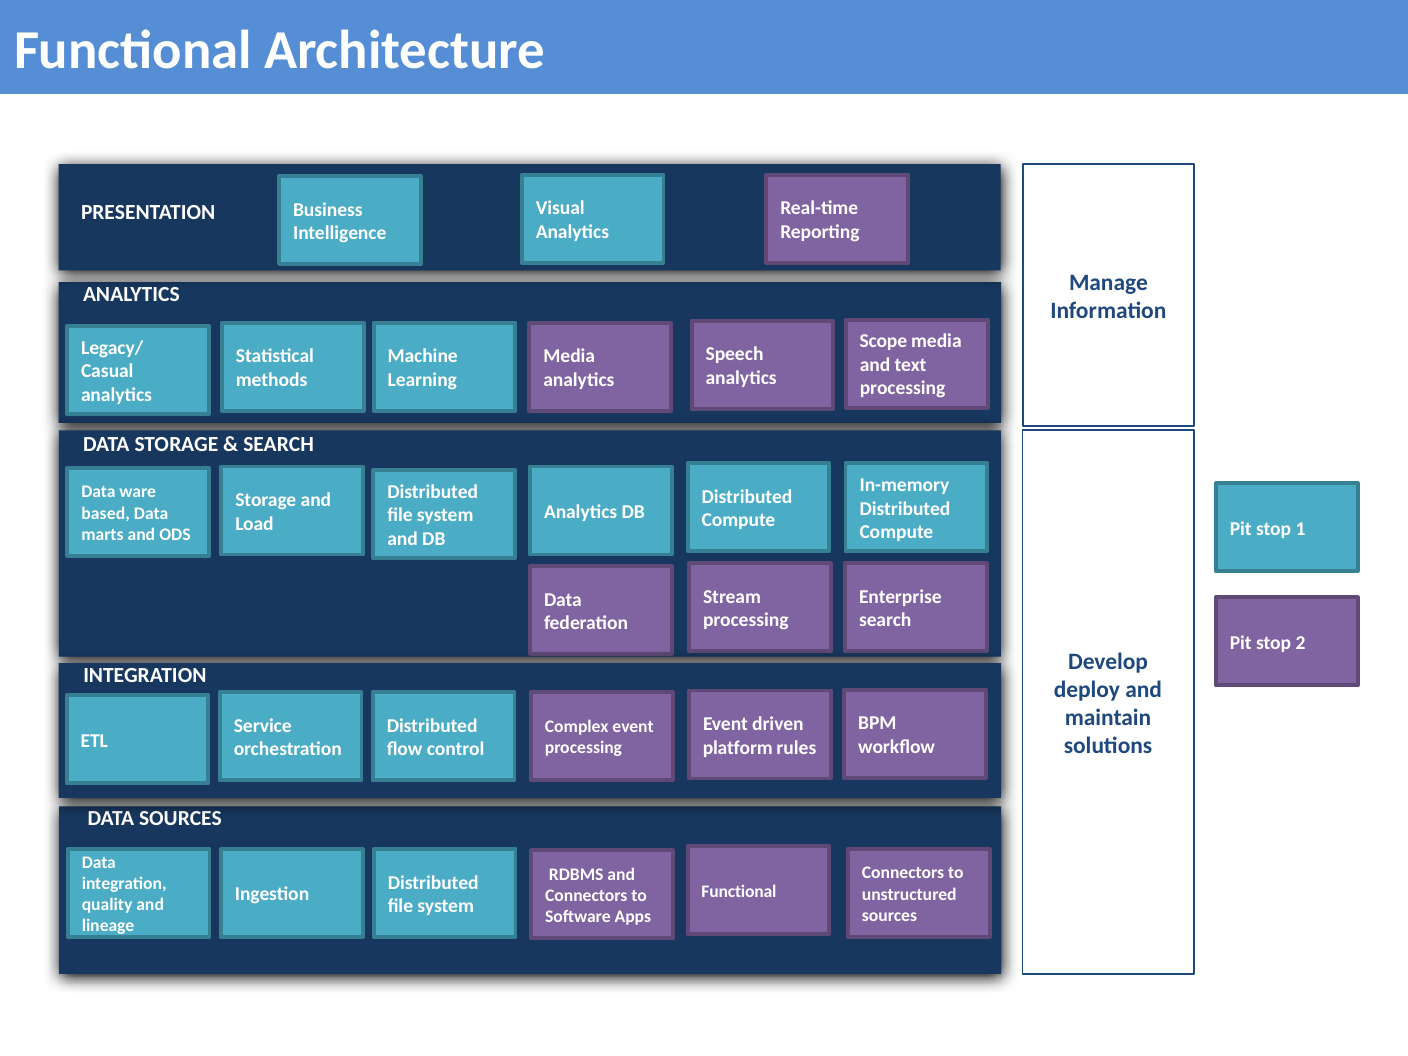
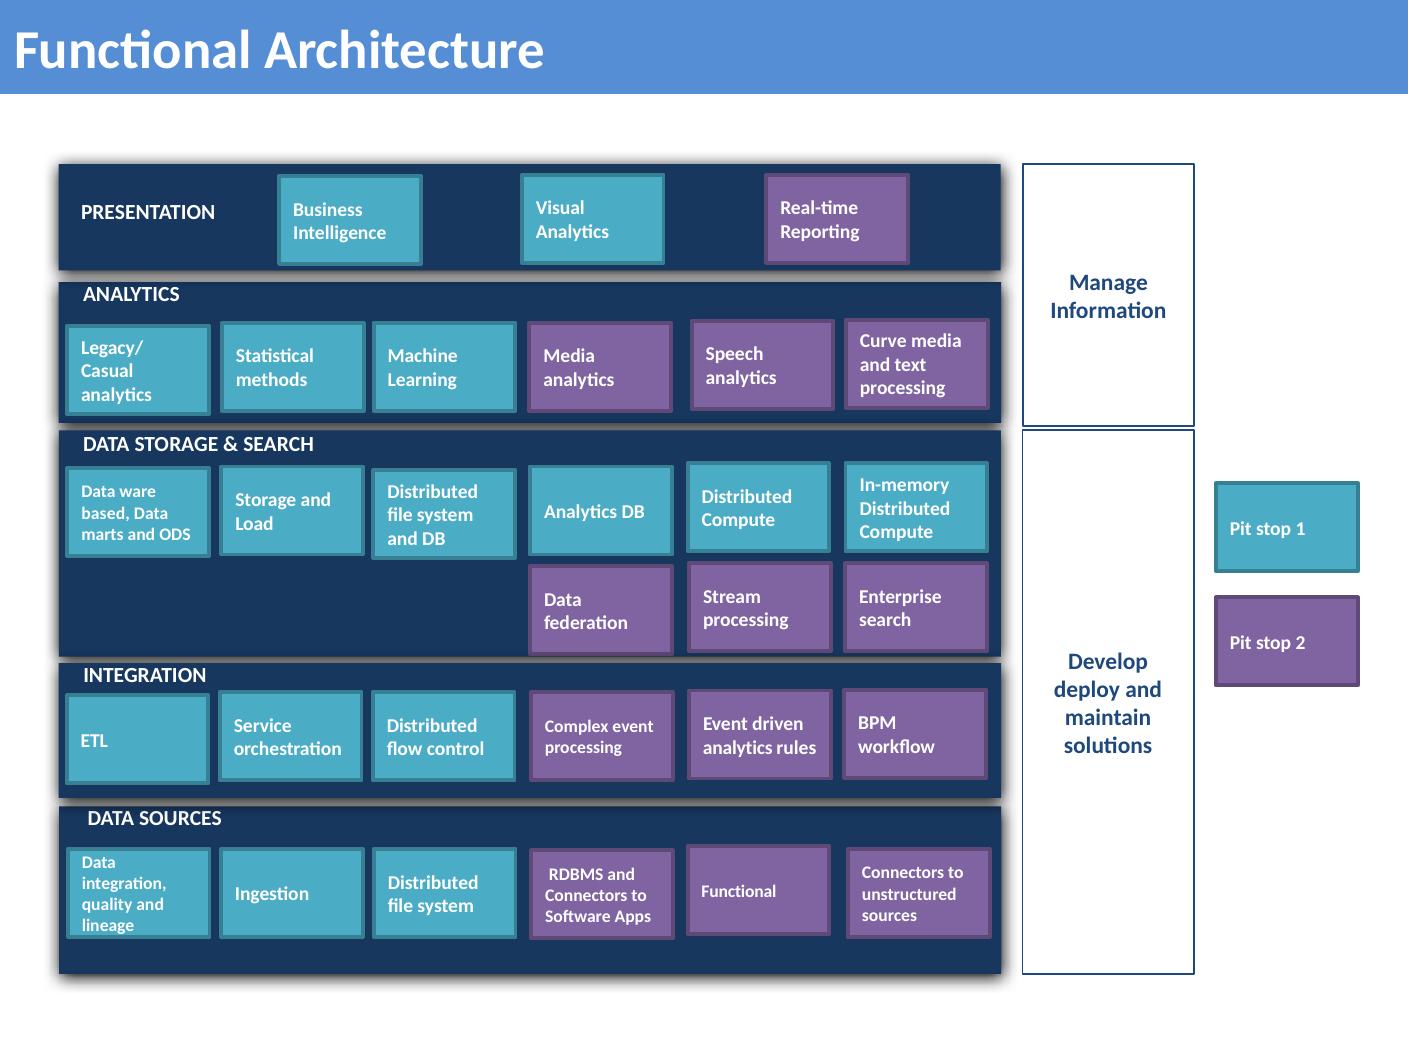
Scope: Scope -> Curve
platform at (738, 748): platform -> analytics
